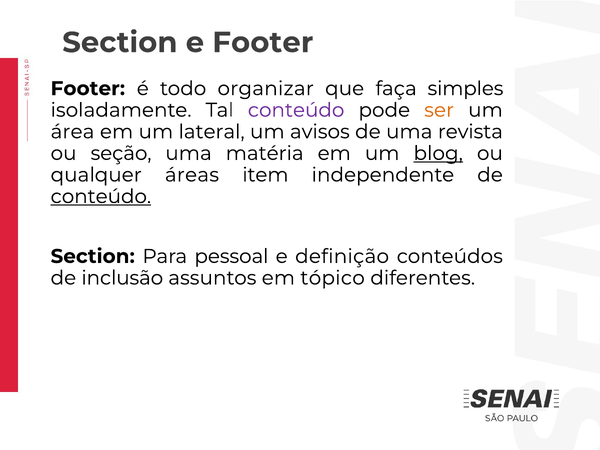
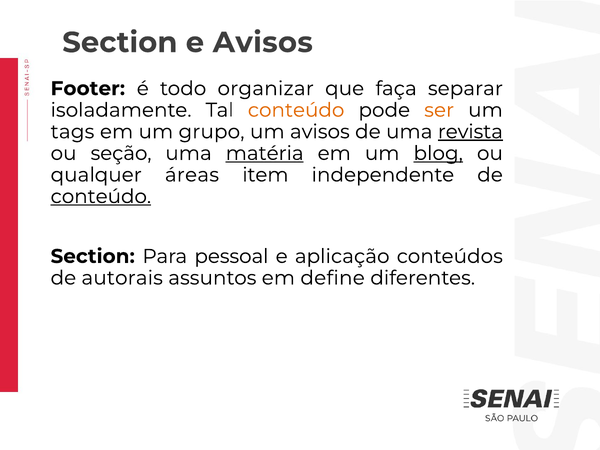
e Footer: Footer -> Avisos
simples: simples -> separar
conteúdo at (296, 110) colour: purple -> orange
área: área -> tags
lateral: lateral -> grupo
revista underline: none -> present
matéria underline: none -> present
definição: definição -> aplicação
inclusão: inclusão -> autorais
tópico: tópico -> define
